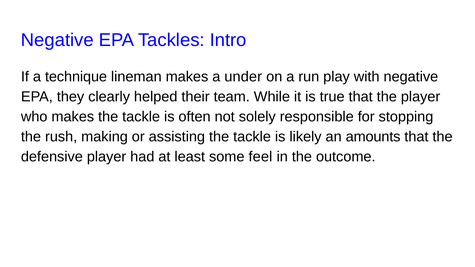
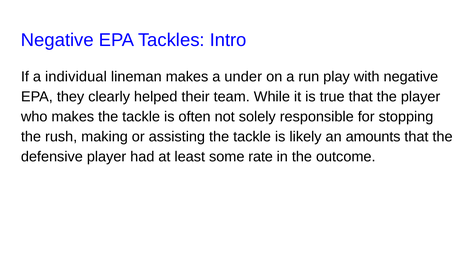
technique: technique -> individual
feel: feel -> rate
